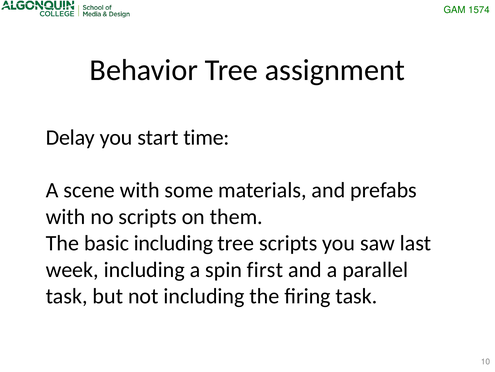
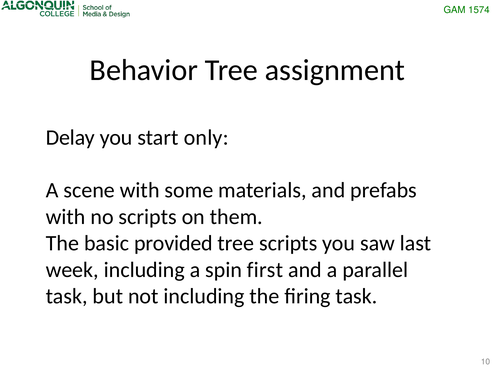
time: time -> only
basic including: including -> provided
